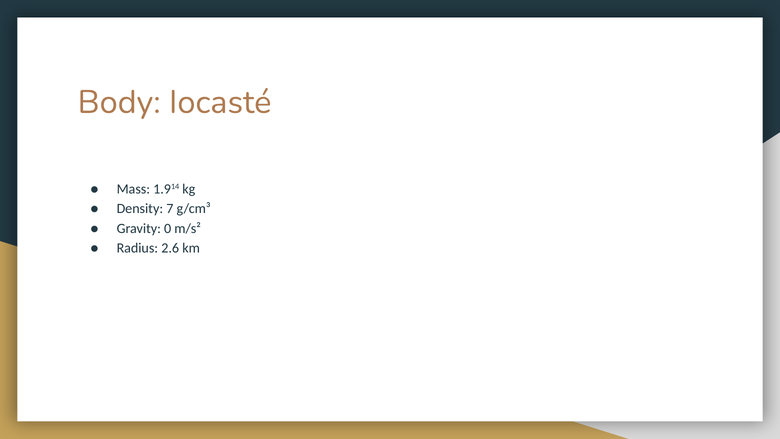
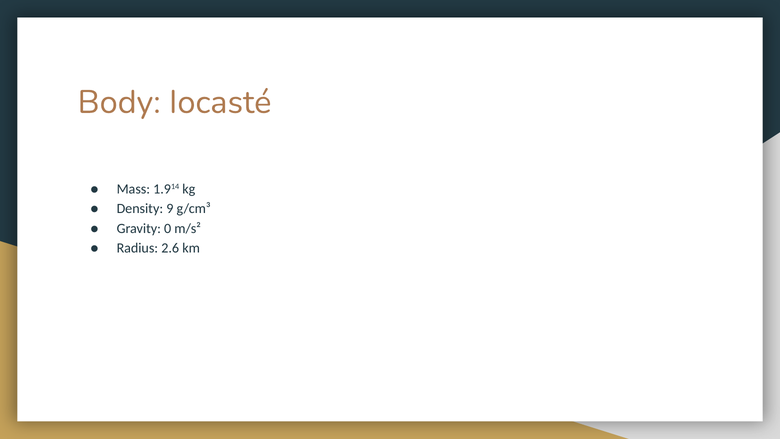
7: 7 -> 9
